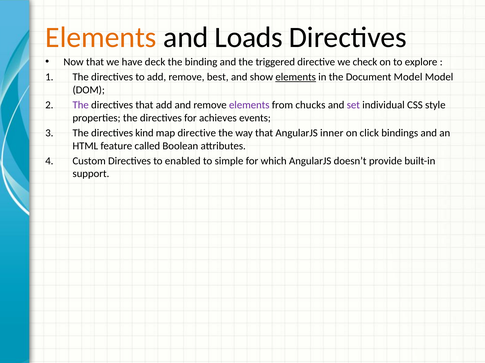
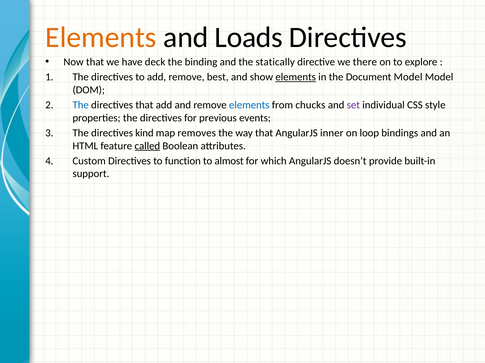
triggered: triggered -> statically
check: check -> there
The at (81, 105) colour: purple -> blue
elements at (249, 105) colour: purple -> blue
achieves: achieves -> previous
map directive: directive -> removes
click: click -> loop
called underline: none -> present
enabled: enabled -> function
simple: simple -> almost
